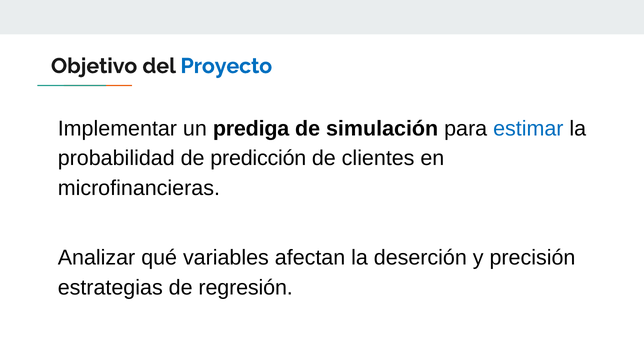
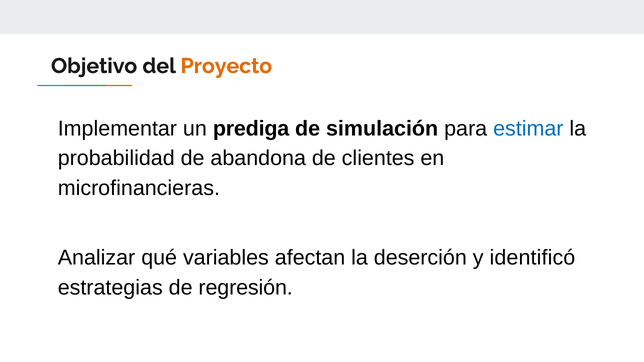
Proyecto colour: blue -> orange
predicción: predicción -> abandona
precisión: precisión -> identificó
